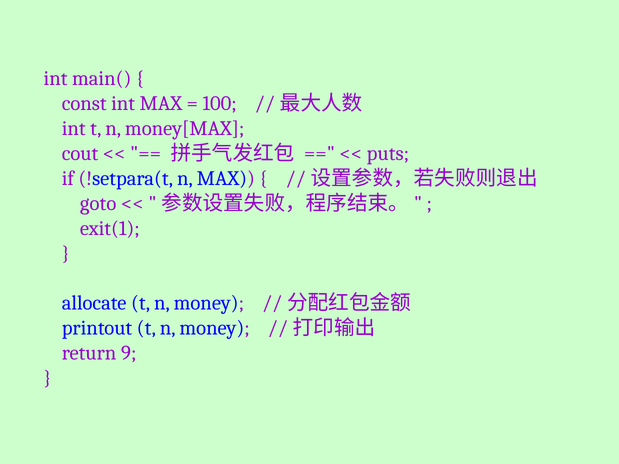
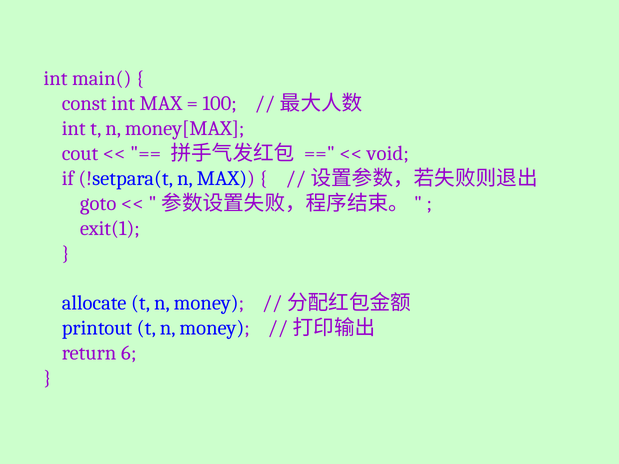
puts: puts -> void
9: 9 -> 6
